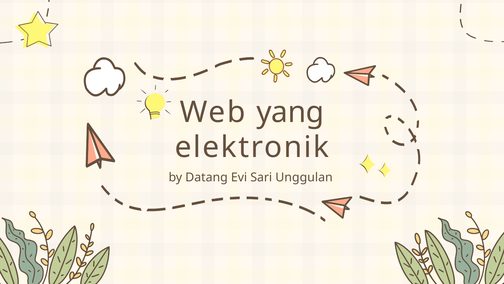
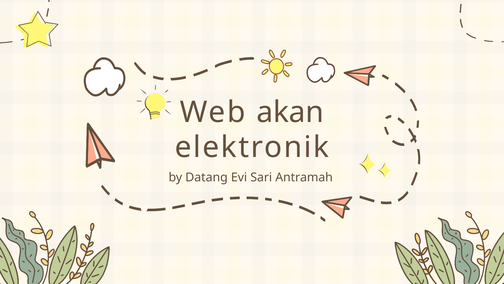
yang: yang -> akan
Unggulan: Unggulan -> Antramah
